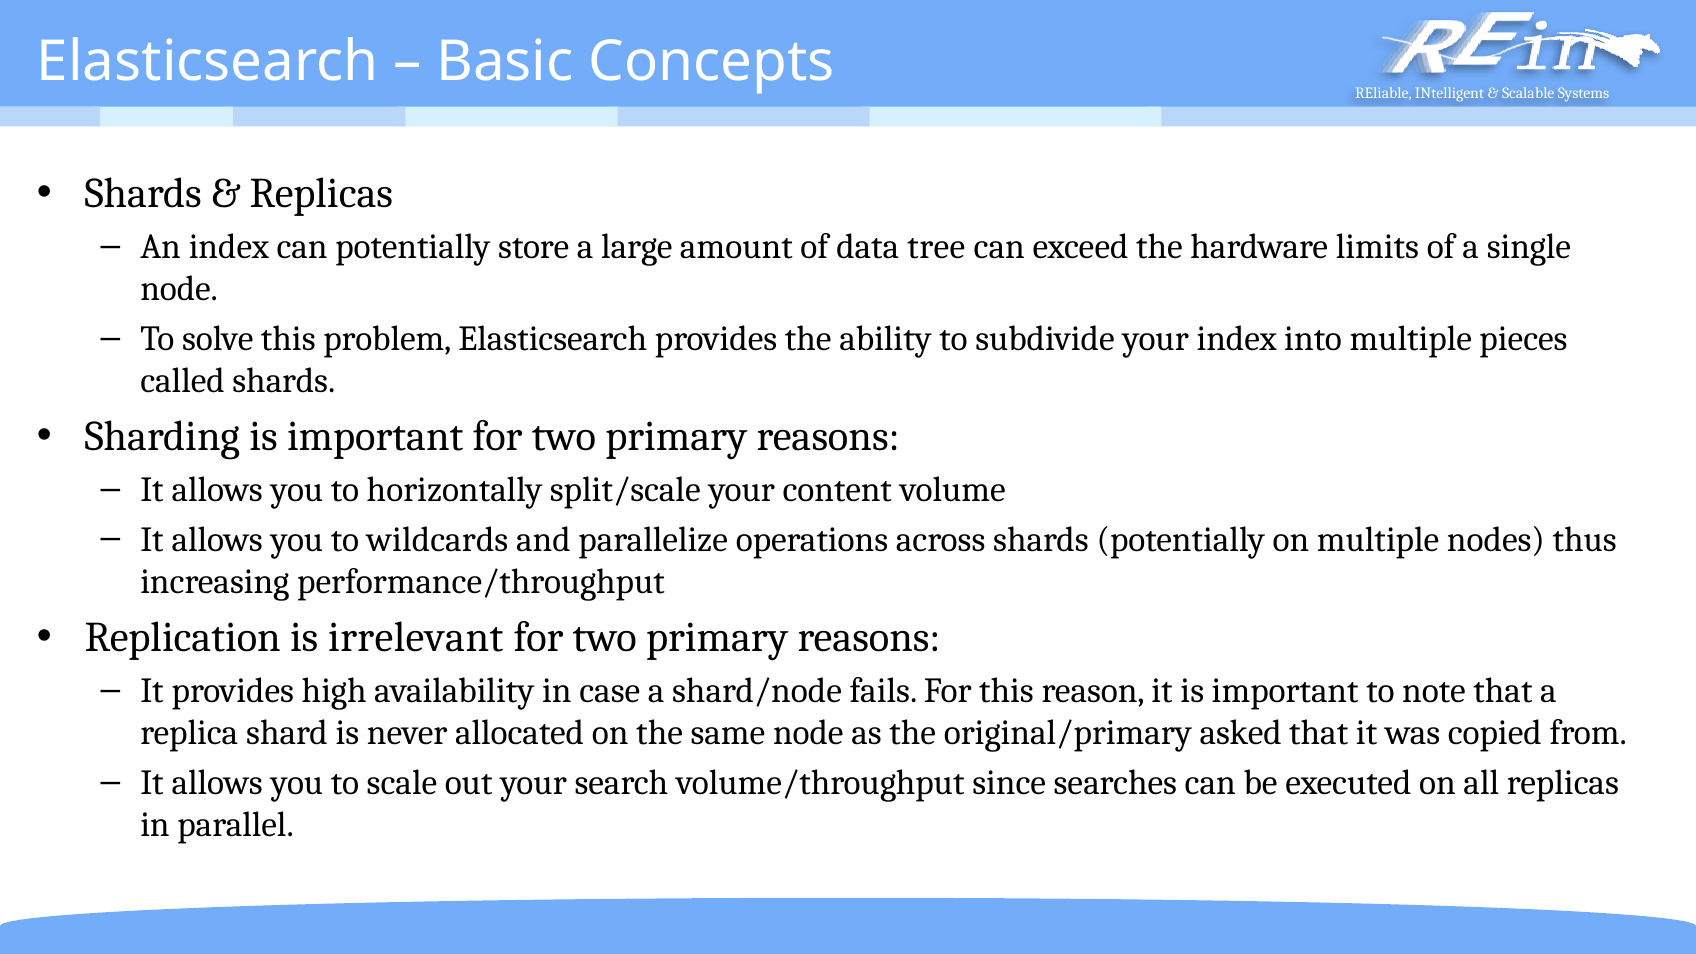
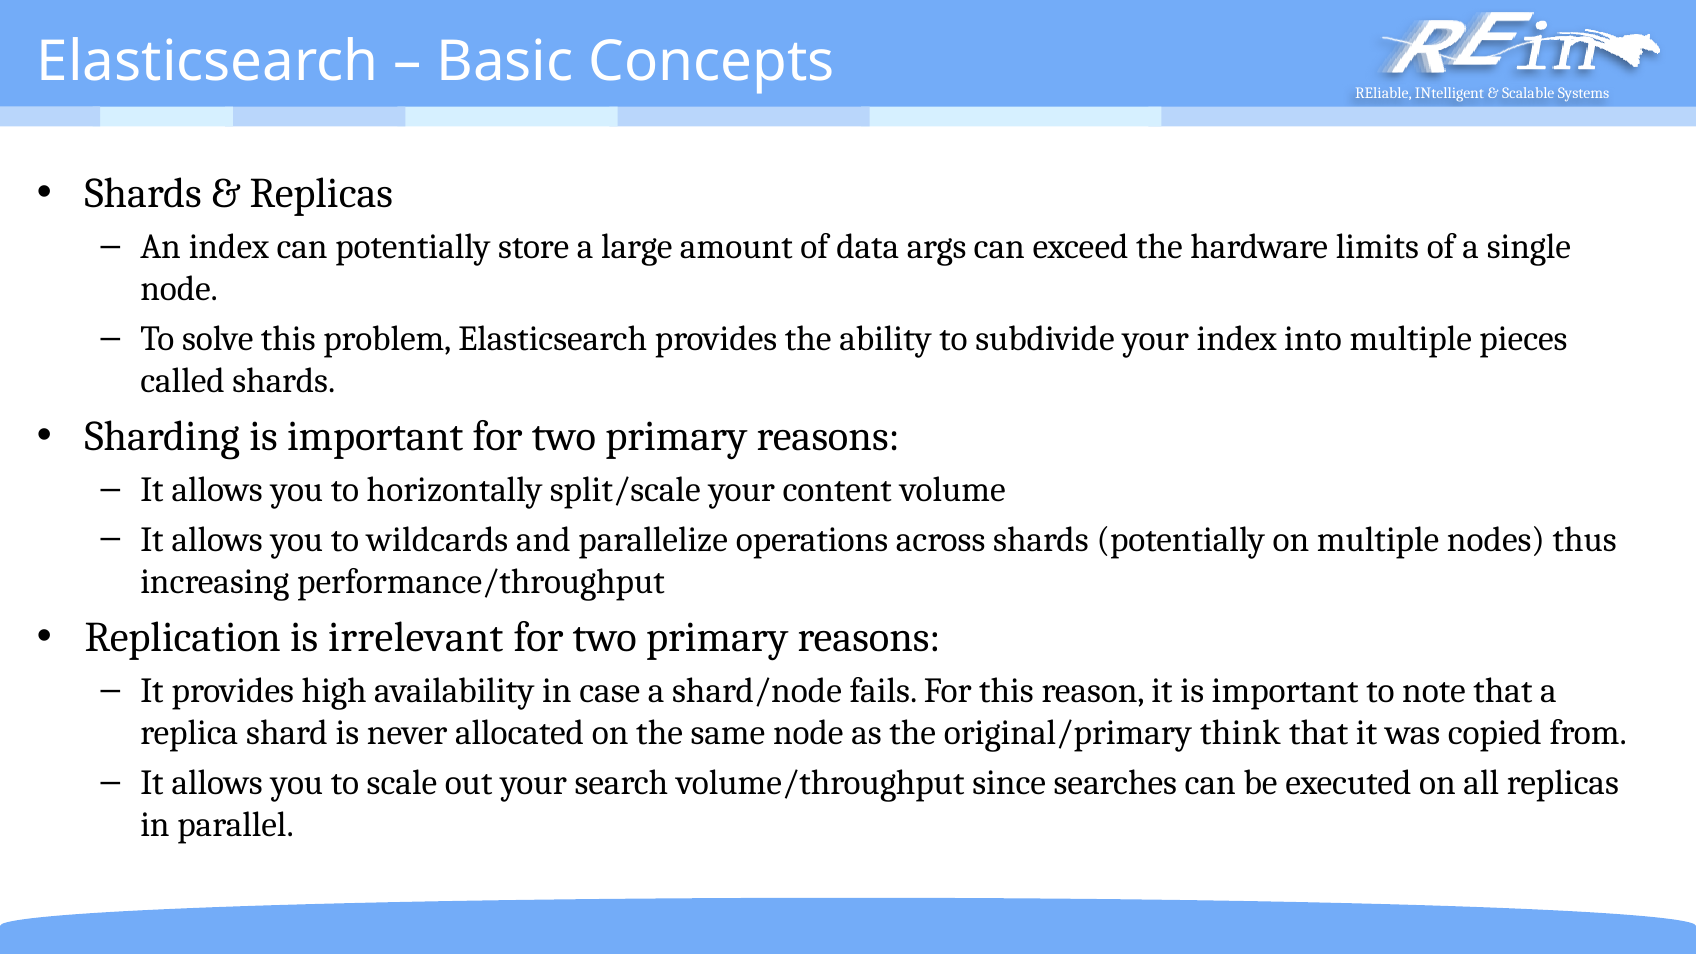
tree: tree -> args
asked: asked -> think
